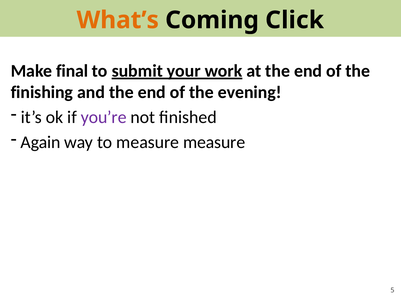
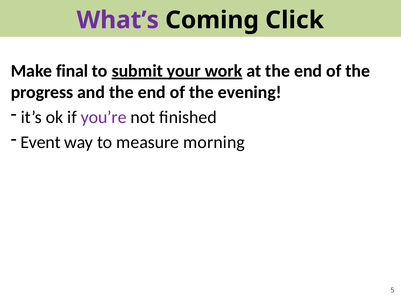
What’s colour: orange -> purple
finishing: finishing -> progress
Again: Again -> Event
measure measure: measure -> morning
